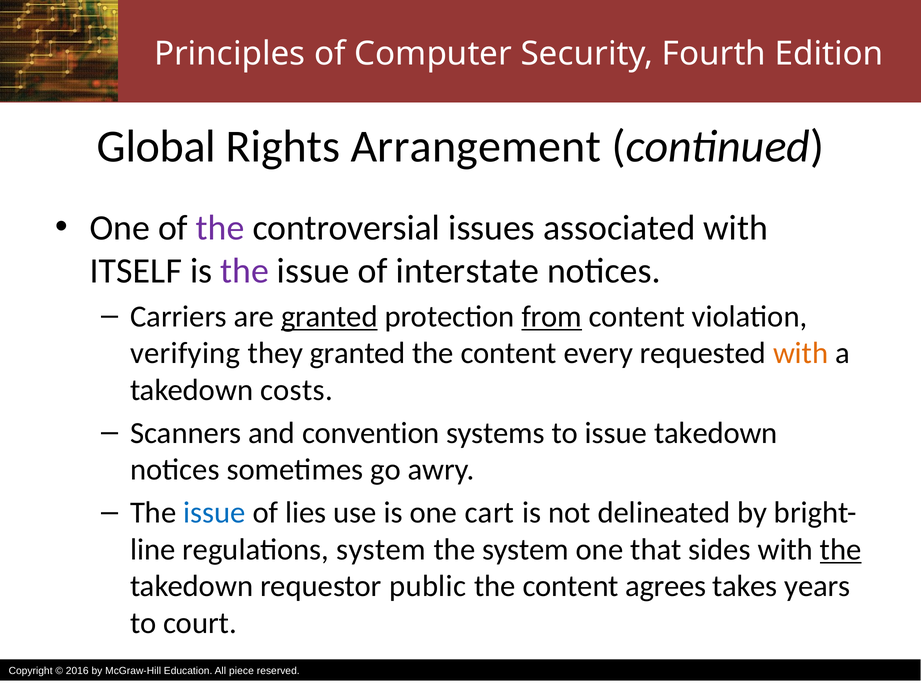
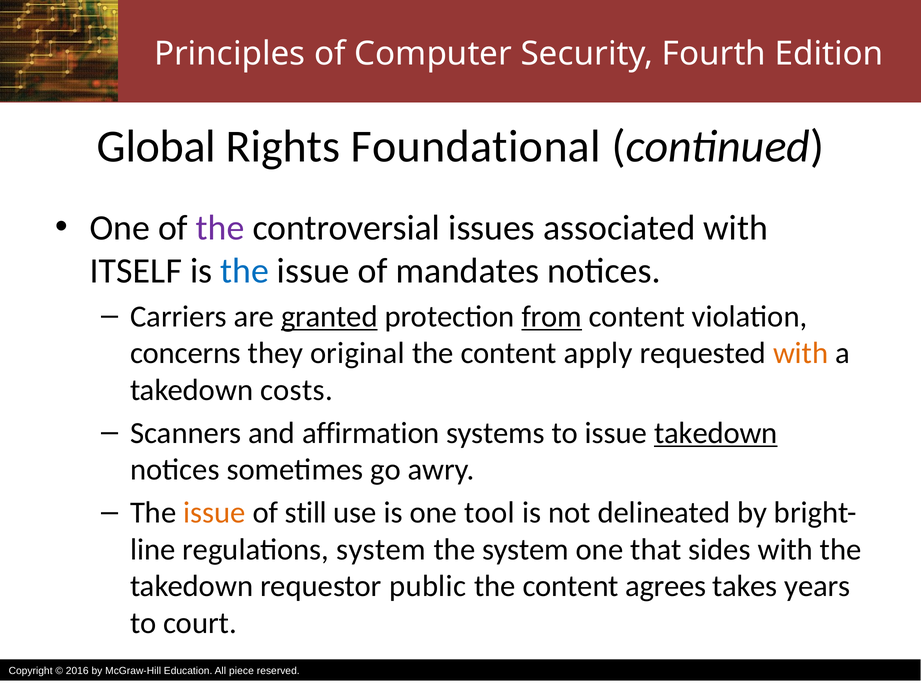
Arrangement: Arrangement -> Foundational
the at (245, 271) colour: purple -> blue
interstate: interstate -> mandates
verifying: verifying -> concerns
they granted: granted -> original
every: every -> apply
convention: convention -> affirmation
takedown at (716, 434) underline: none -> present
issue at (215, 513) colour: blue -> orange
lies: lies -> still
cart: cart -> tool
the at (841, 550) underline: present -> none
